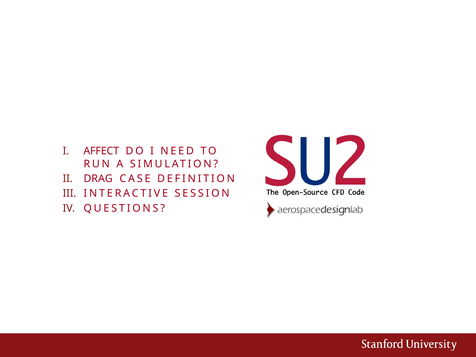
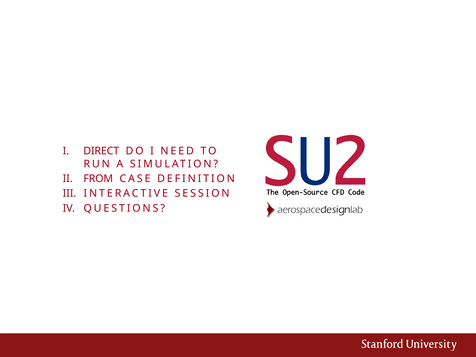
AFFECT: AFFECT -> DIRECT
DRAG: DRAG -> FROM
